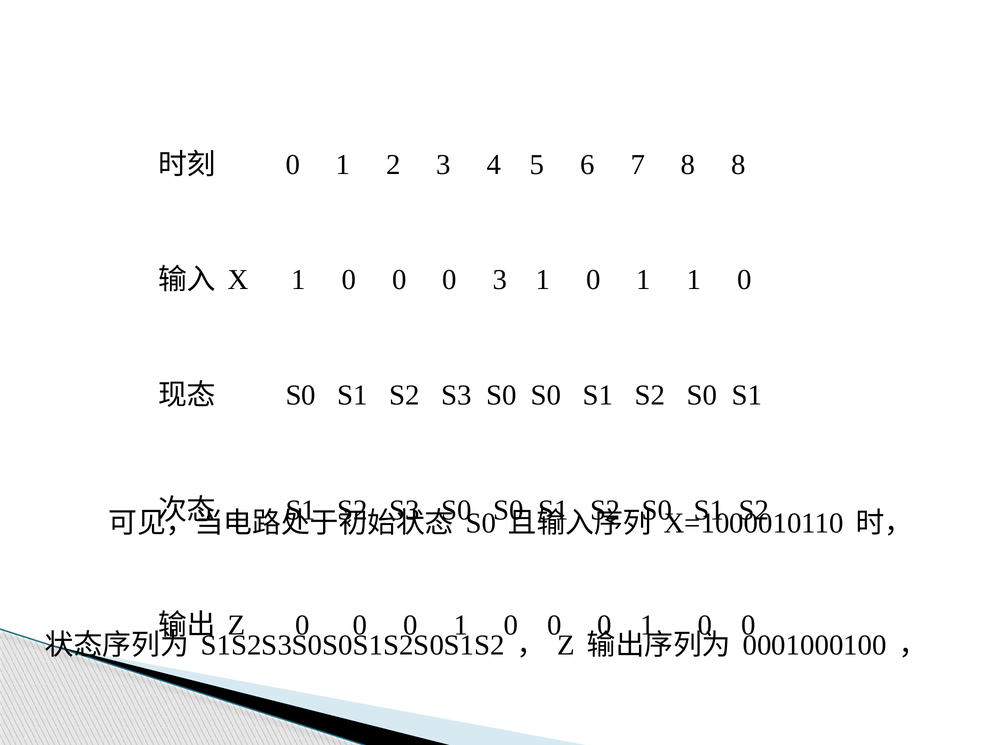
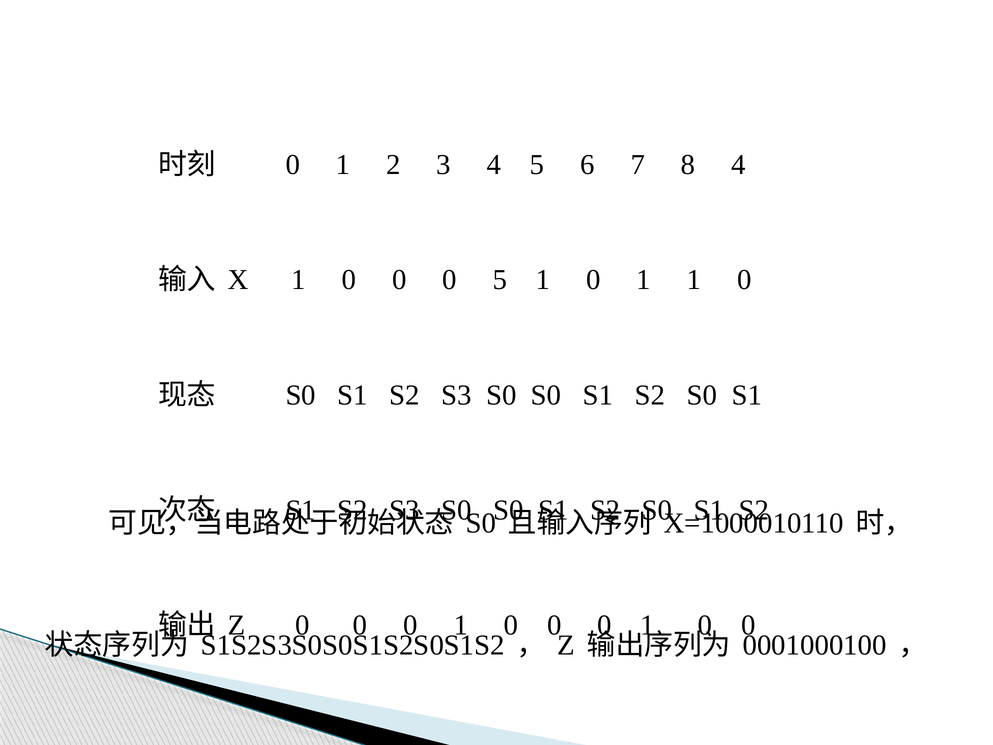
8 8: 8 -> 4
0 3: 3 -> 5
